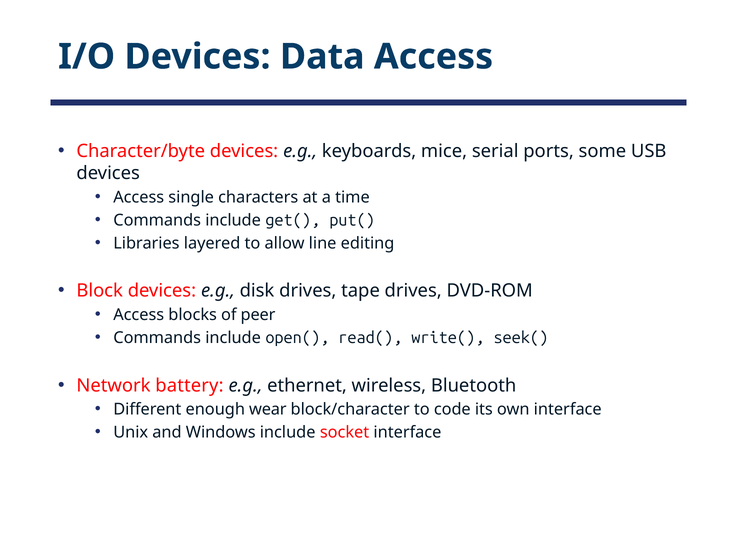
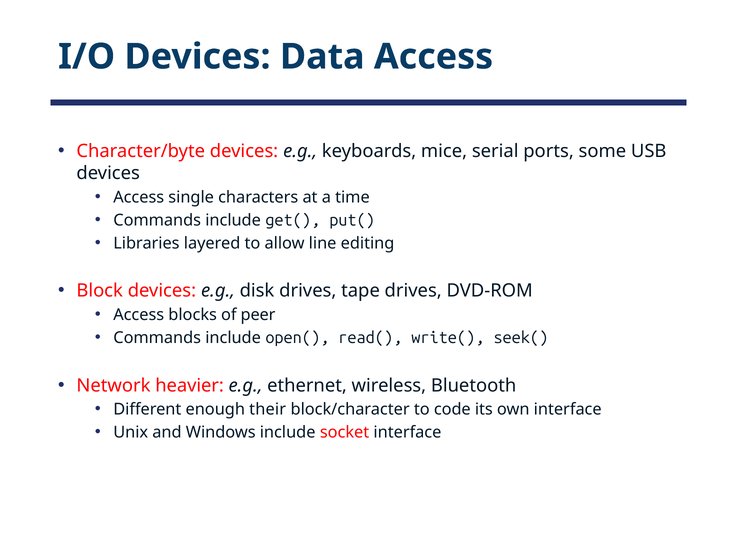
battery: battery -> heavier
wear: wear -> their
